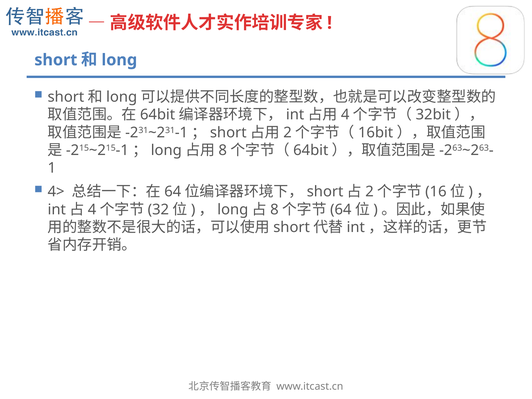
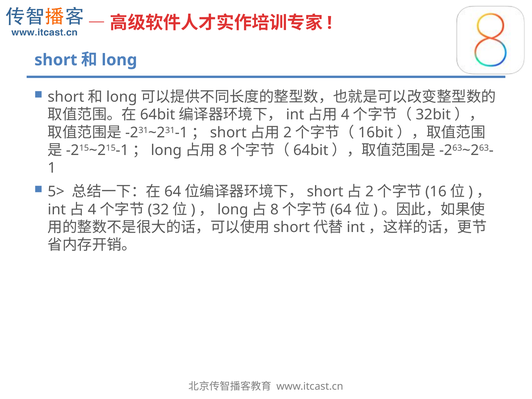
4>: 4> -> 5>
